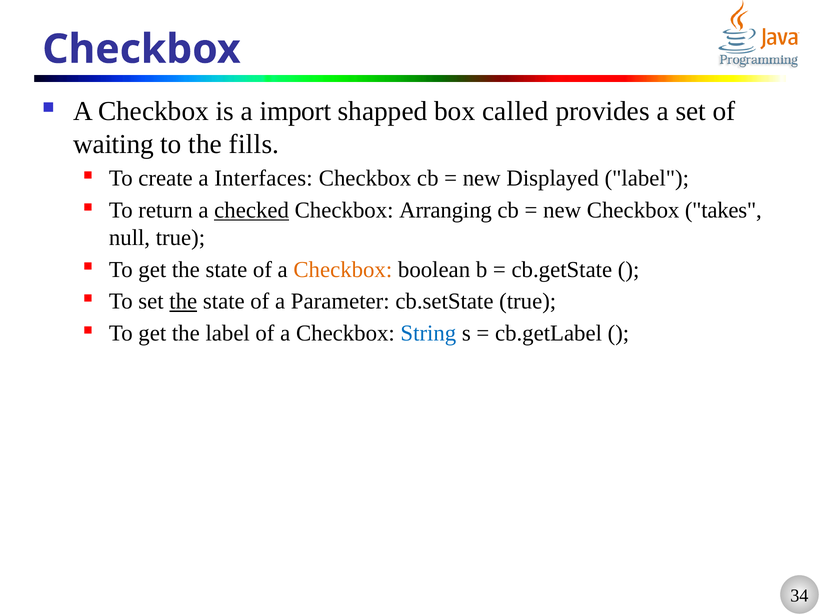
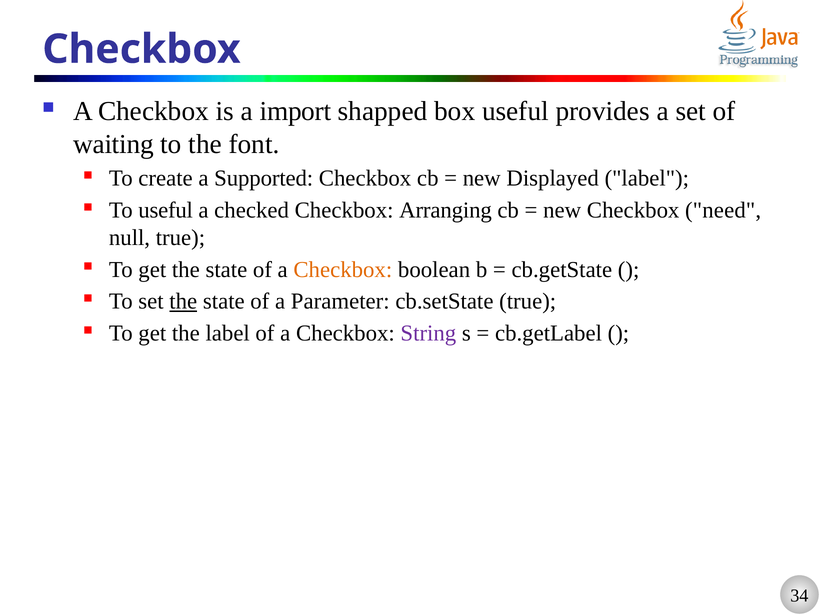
box called: called -> useful
fills: fills -> font
Interfaces: Interfaces -> Supported
To return: return -> useful
checked underline: present -> none
takes: takes -> need
String colour: blue -> purple
